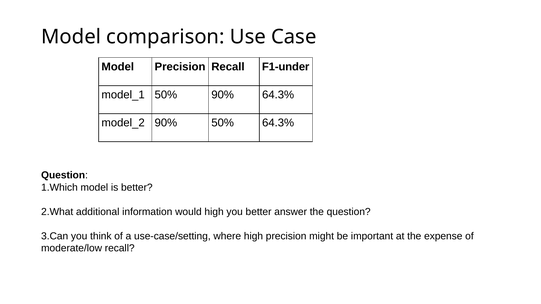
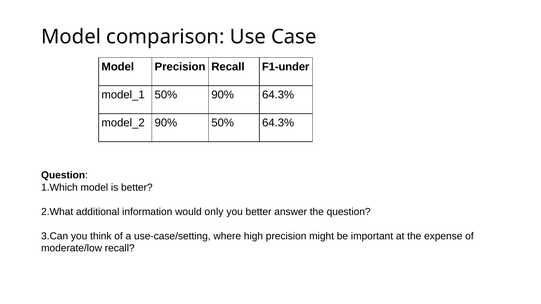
would high: high -> only
